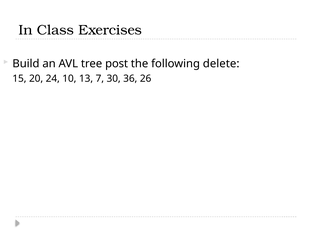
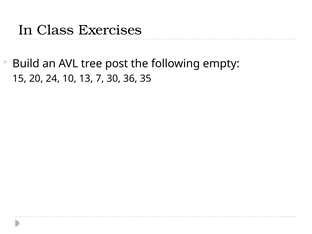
delete: delete -> empty
26: 26 -> 35
